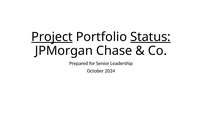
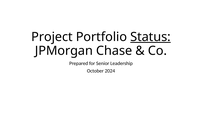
Project underline: present -> none
